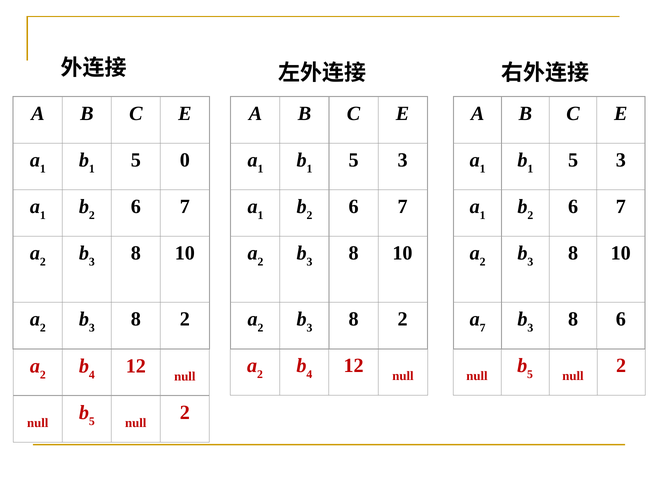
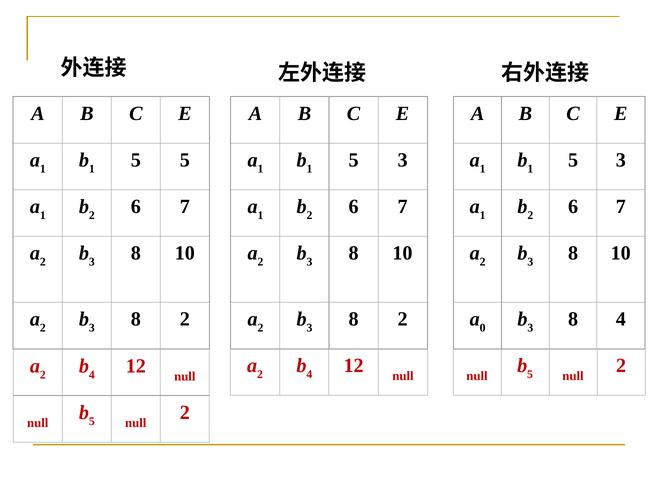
5 0: 0 -> 5
a 7: 7 -> 0
8 6: 6 -> 4
